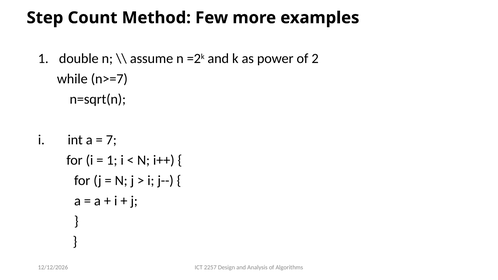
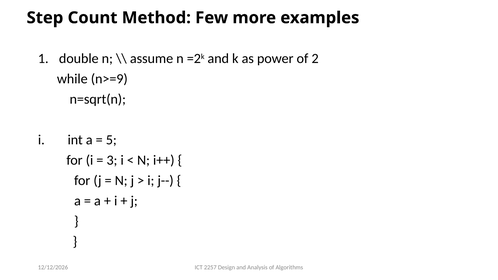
n>=7: n>=7 -> n>=9
7: 7 -> 5
1 at (112, 160): 1 -> 3
